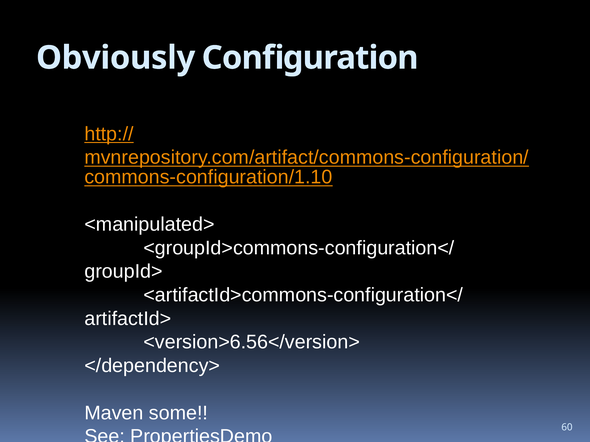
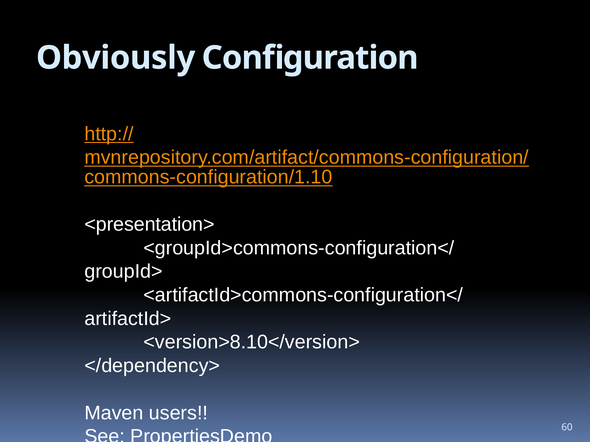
<manipulated>: <manipulated> -> <presentation>
<version>6.56</version>: <version>6.56</version> -> <version>8.10</version>
some: some -> users
